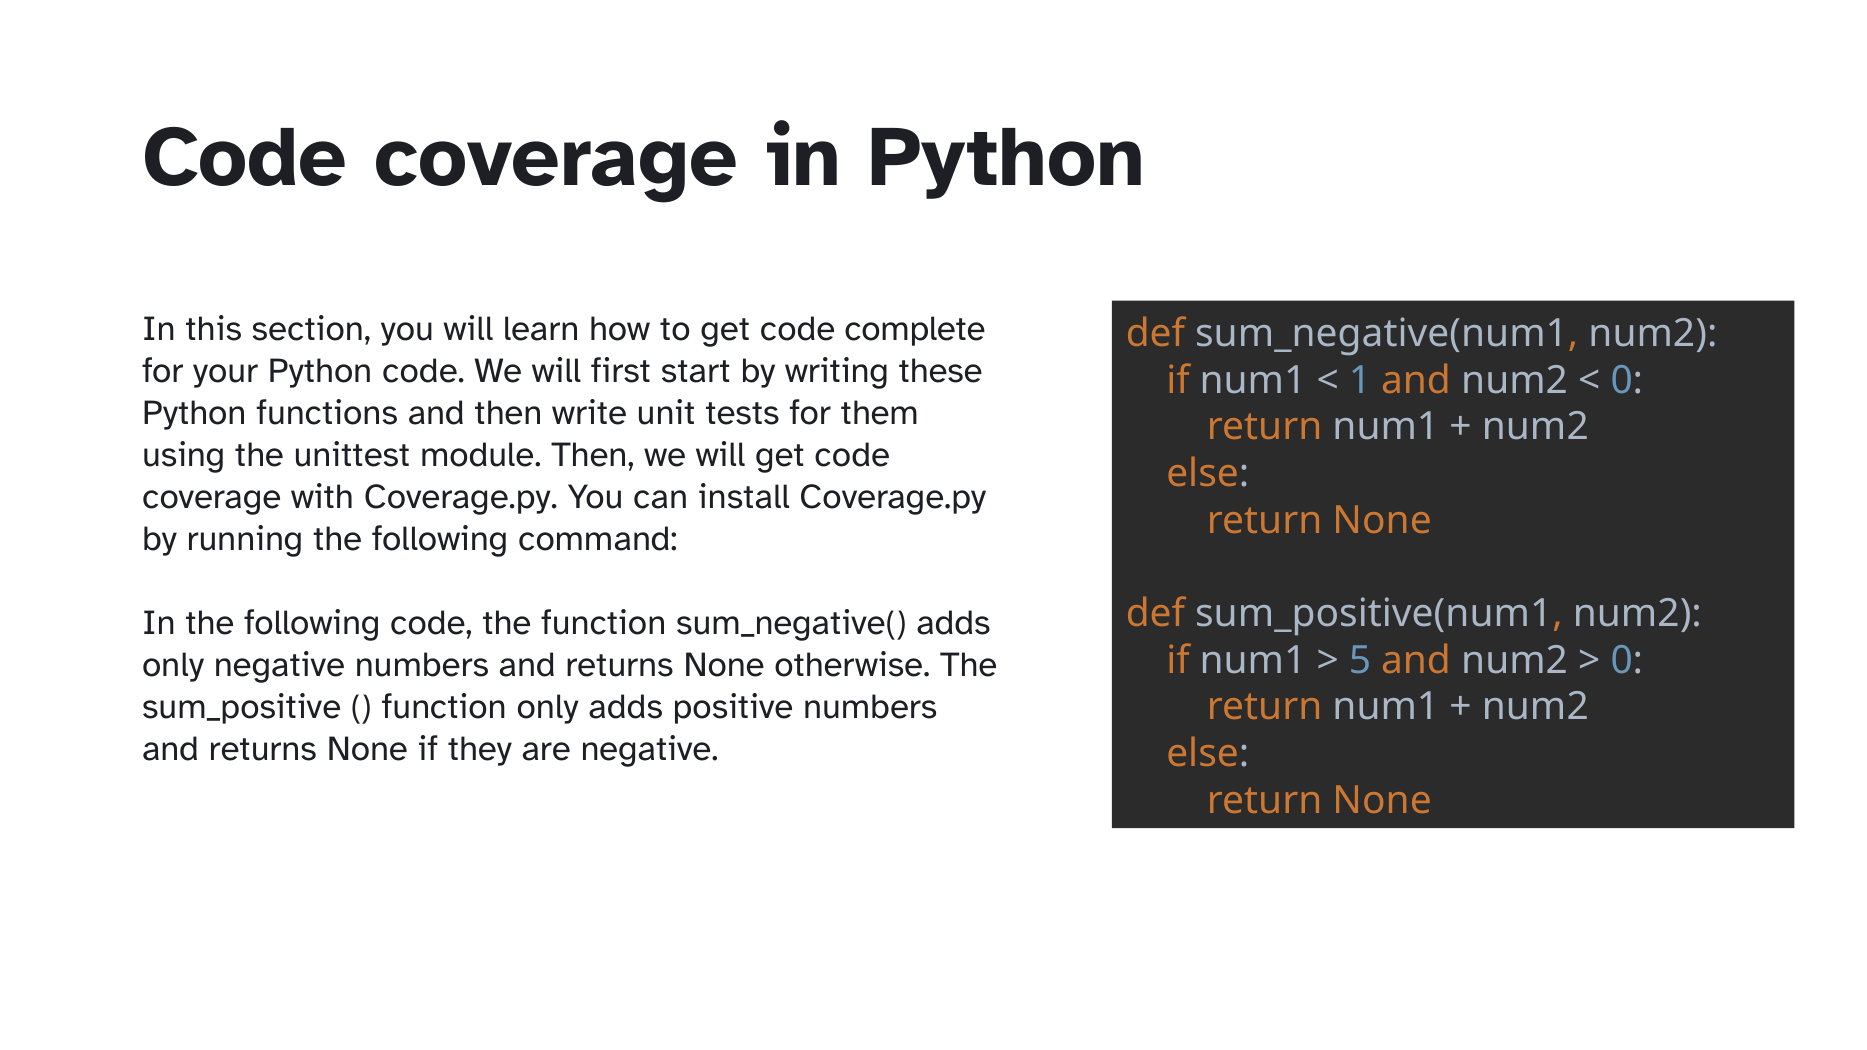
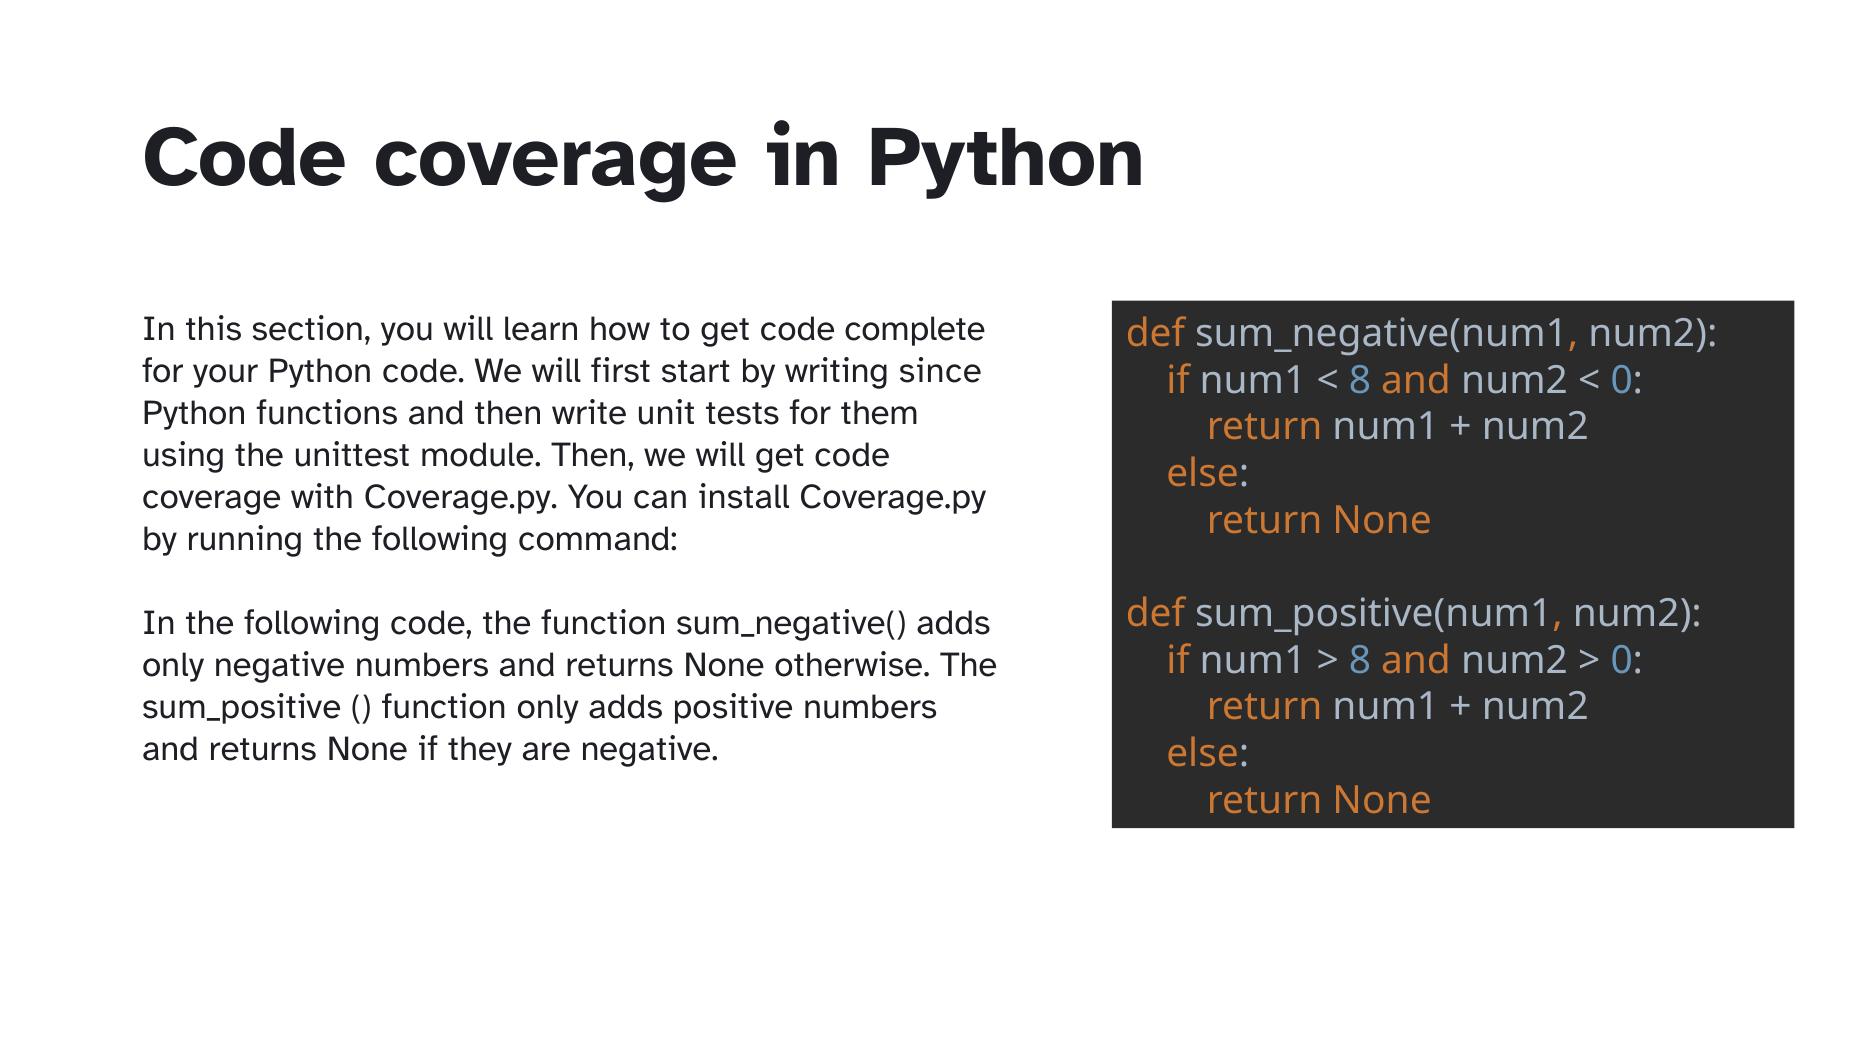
these: these -> since
1 at (1360, 380): 1 -> 8
5 at (1360, 661): 5 -> 8
